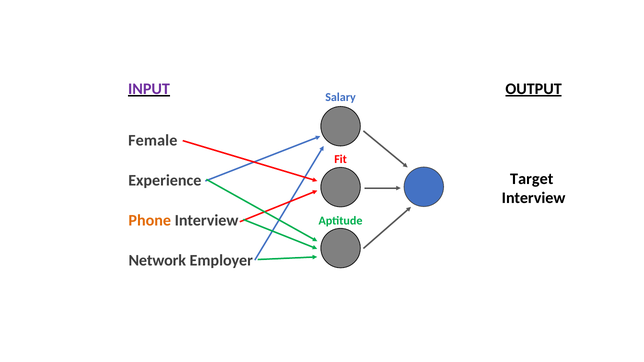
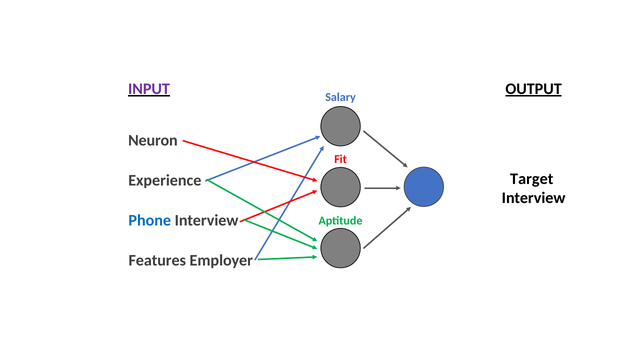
Female: Female -> Neuron
Phone colour: orange -> blue
Network: Network -> Features
